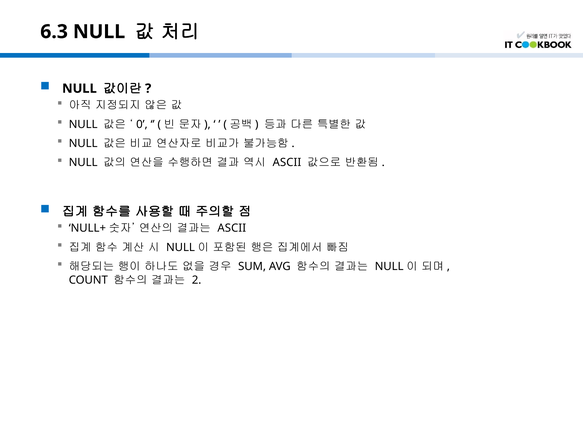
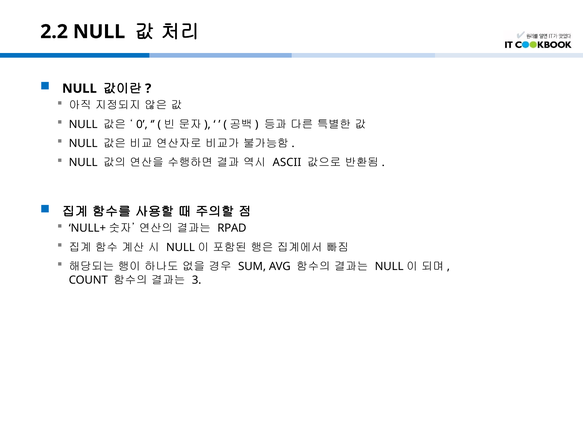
6.3: 6.3 -> 2.2
ASCII at (232, 228): ASCII -> RPAD
2: 2 -> 3
